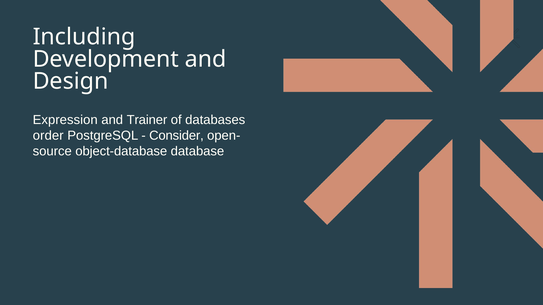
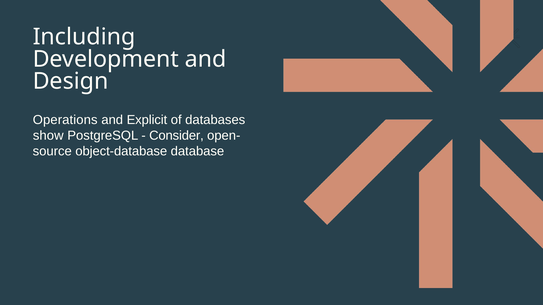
Expression: Expression -> Operations
Trainer: Trainer -> Explicit
order: order -> show
